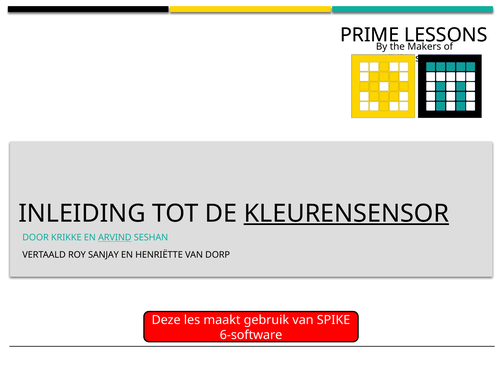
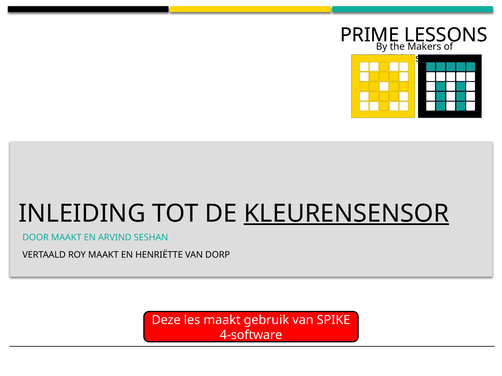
DOOR KRIKKE: KRIKKE -> MAAKT
ARVIND underline: present -> none
ROY SANJAY: SANJAY -> MAAKT
6-software: 6-software -> 4-software
